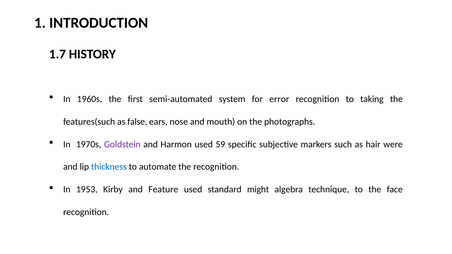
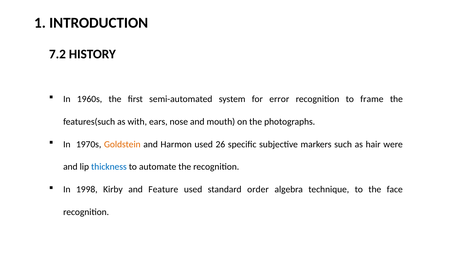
1.7: 1.7 -> 7.2
taking: taking -> frame
false: false -> with
Goldstein colour: purple -> orange
59: 59 -> 26
1953: 1953 -> 1998
might: might -> order
